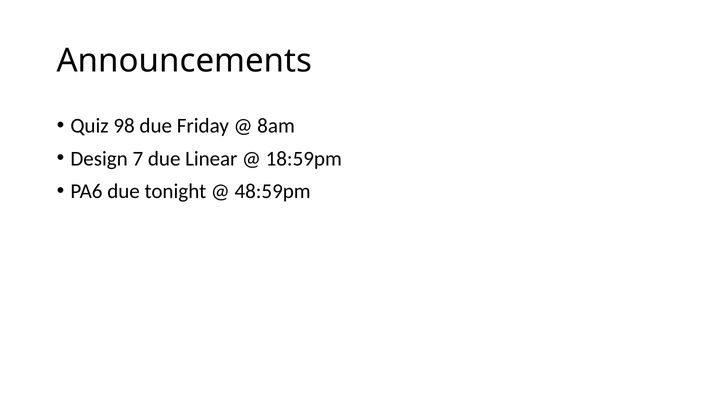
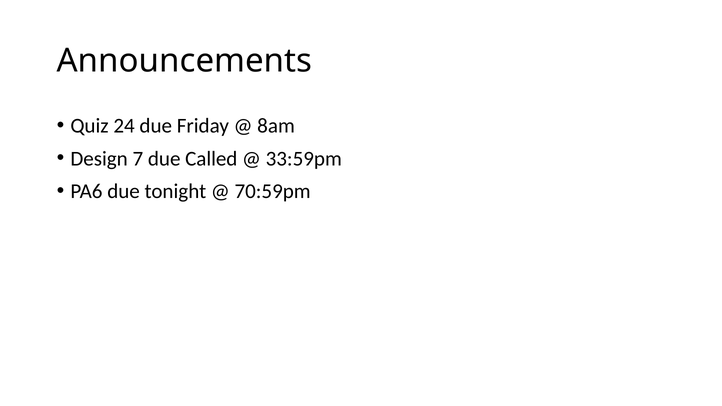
98: 98 -> 24
Linear: Linear -> Called
18:59pm: 18:59pm -> 33:59pm
48:59pm: 48:59pm -> 70:59pm
